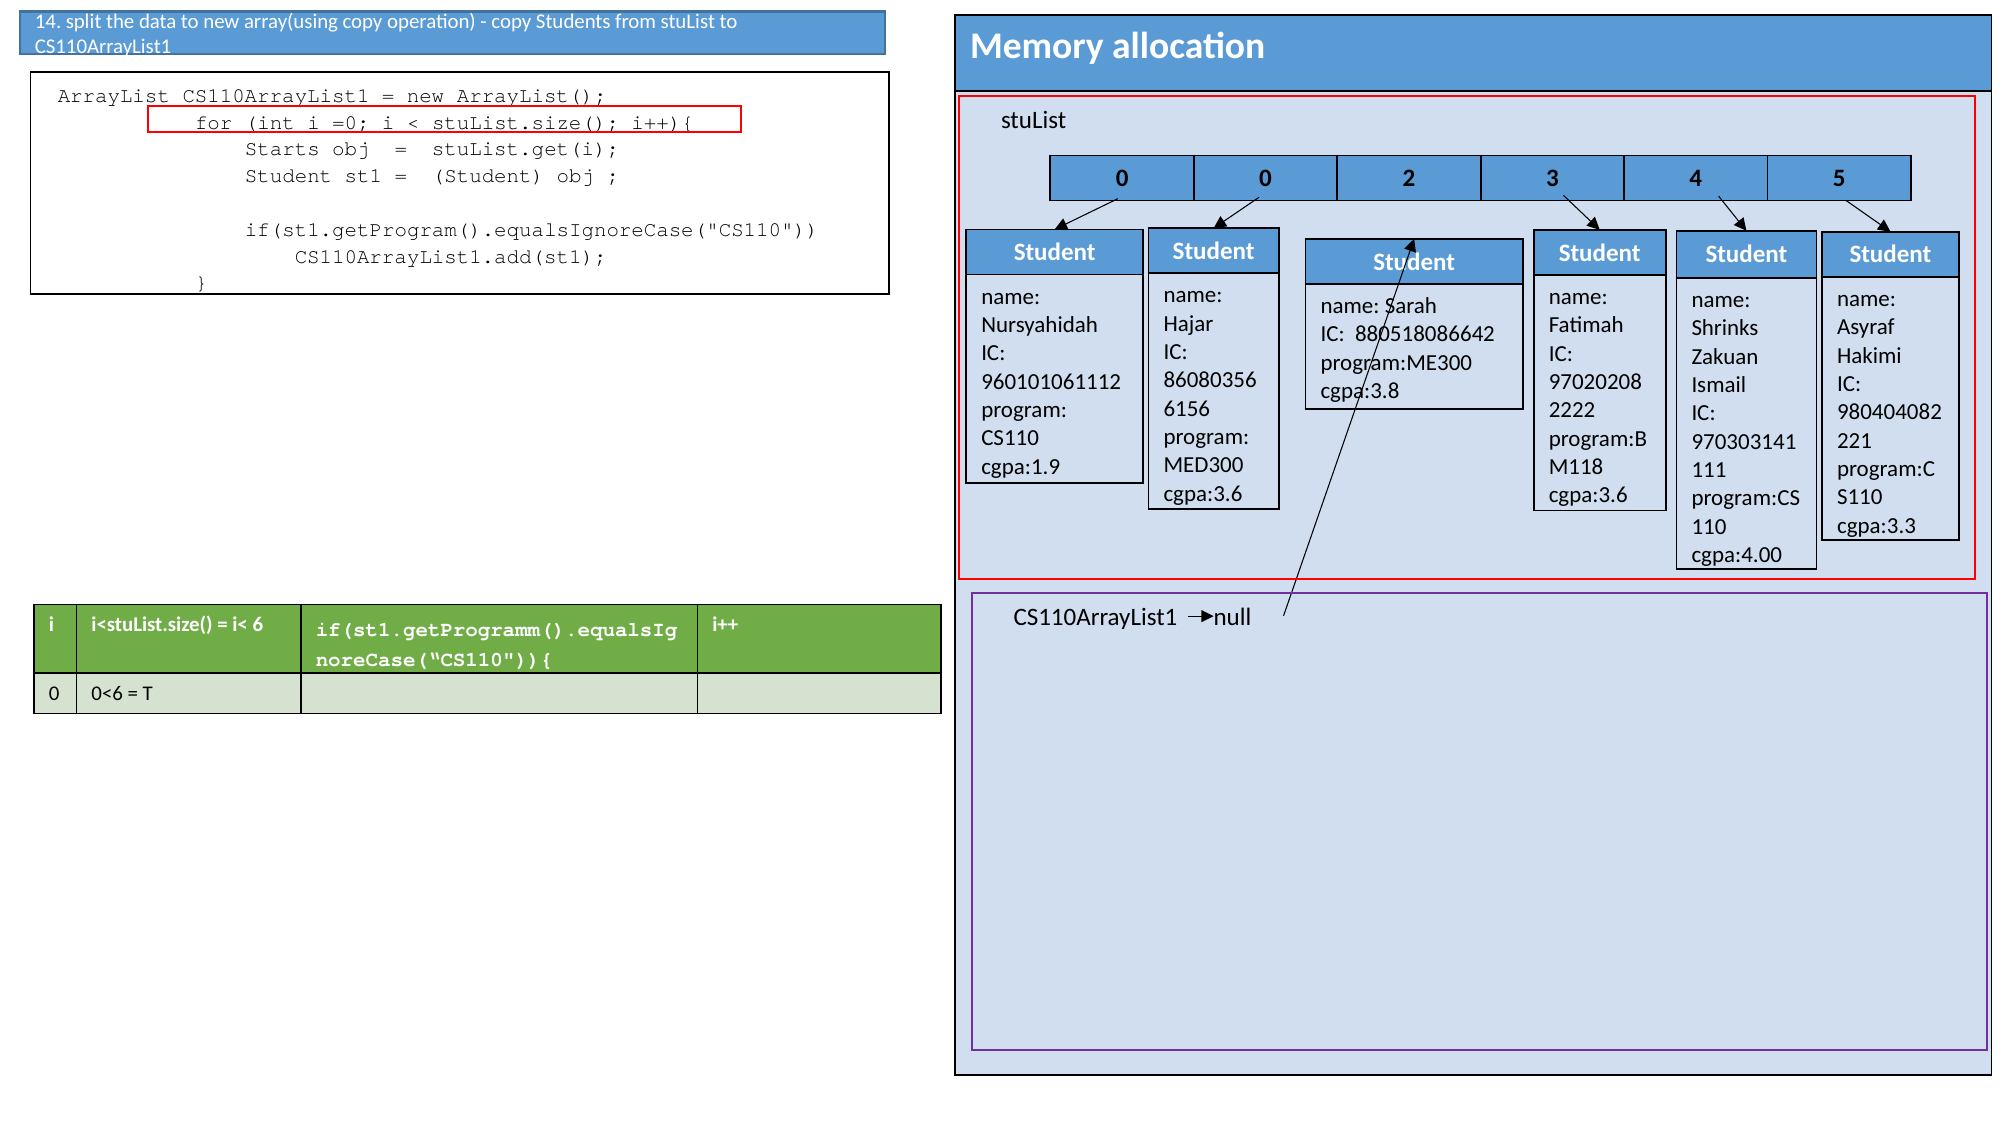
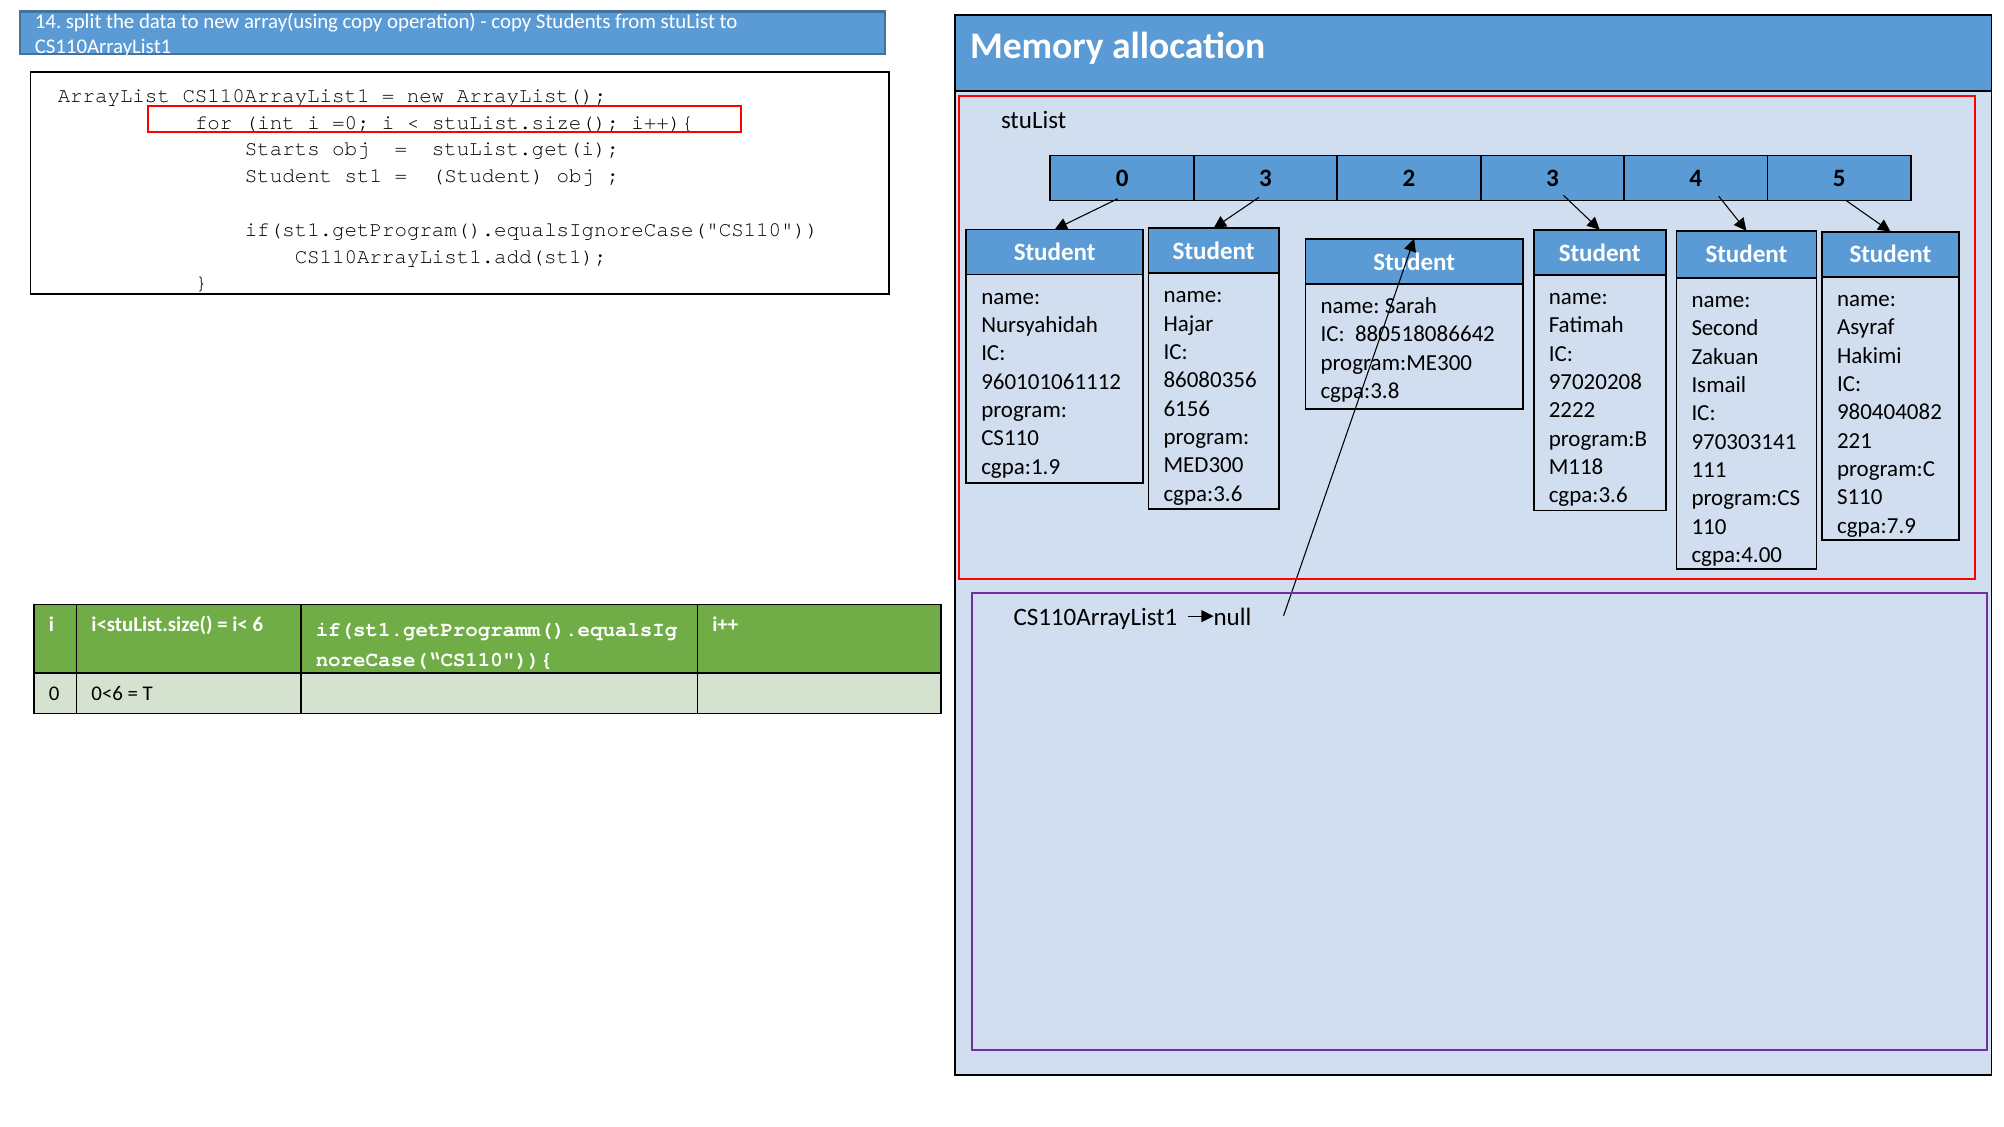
0 0: 0 -> 3
Shrinks: Shrinks -> Second
cgpa:3.3: cgpa:3.3 -> cgpa:7.9
